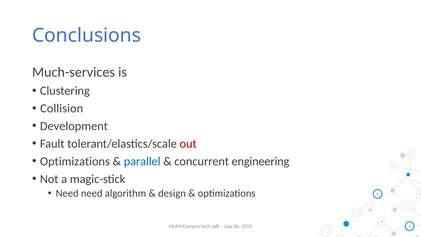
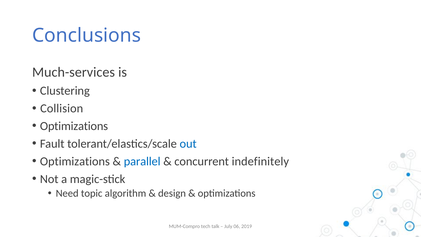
Development at (74, 126): Development -> Optimizations
out colour: red -> blue
engineering: engineering -> indefinitely
Need need: need -> topic
